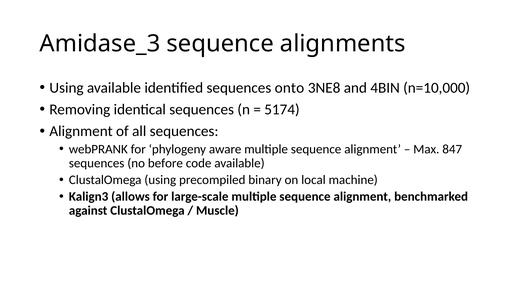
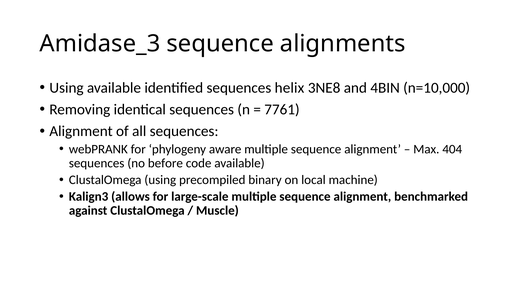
onto: onto -> helix
5174: 5174 -> 7761
847: 847 -> 404
